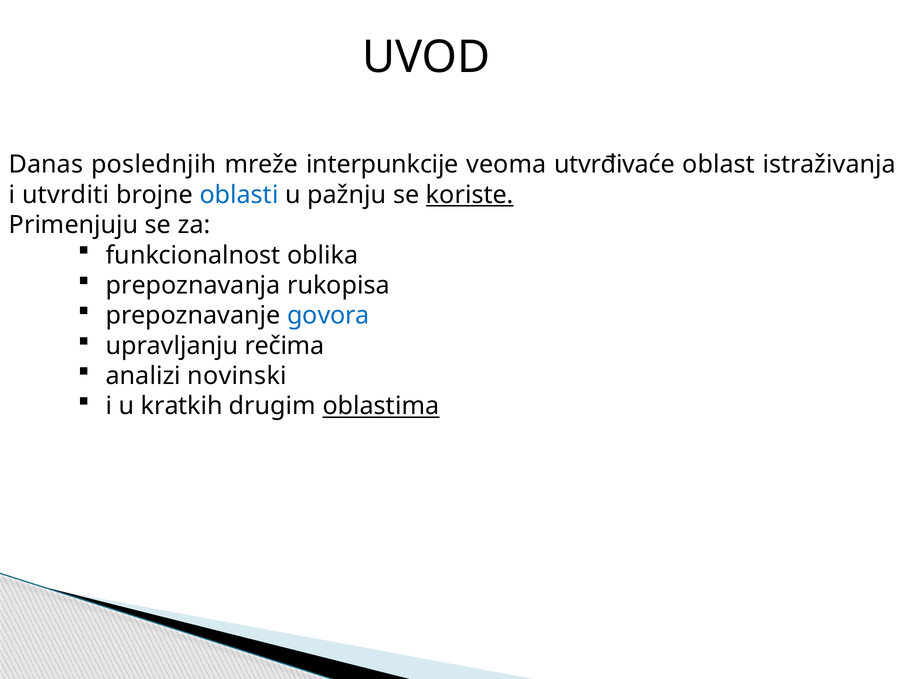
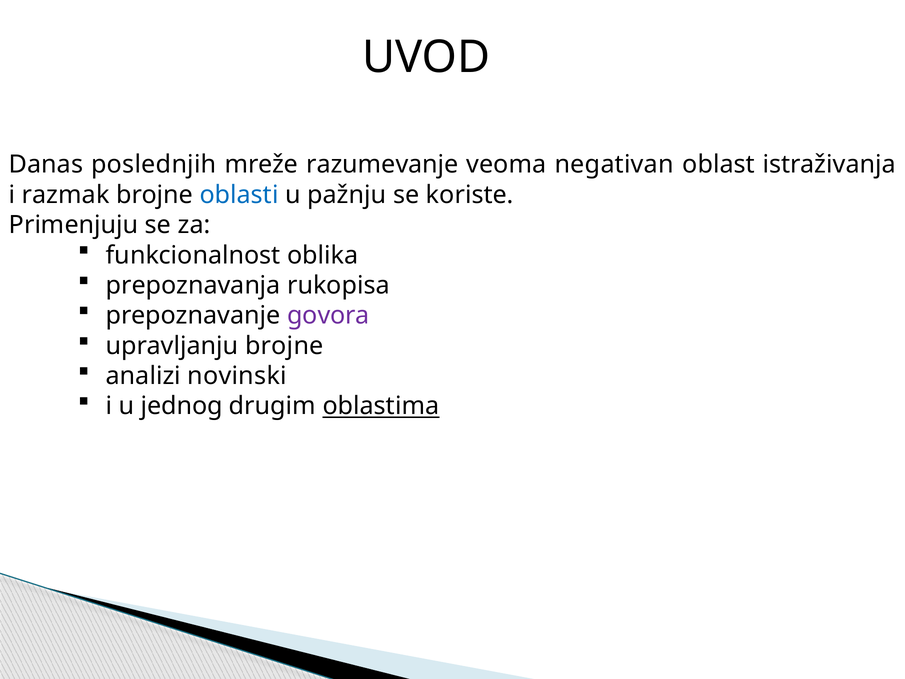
interpunkcije: interpunkcije -> razumevanje
utvrđivaće: utvrđivaće -> negativan
utvrditi: utvrditi -> razmak
koriste underline: present -> none
govora colour: blue -> purple
upravljanju rečima: rečima -> brojne
kratkih: kratkih -> jednog
